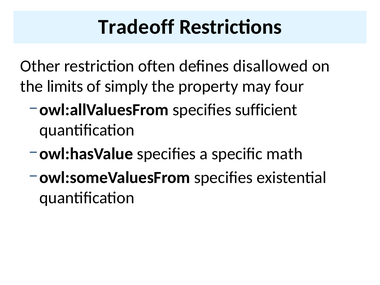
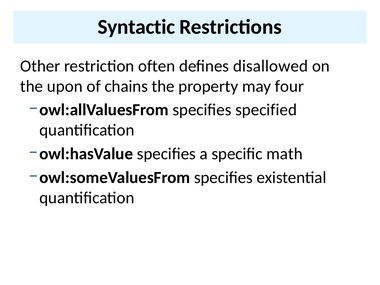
Tradeoff: Tradeoff -> Syntactic
limits: limits -> upon
simply: simply -> chains
sufficient: sufficient -> specified
